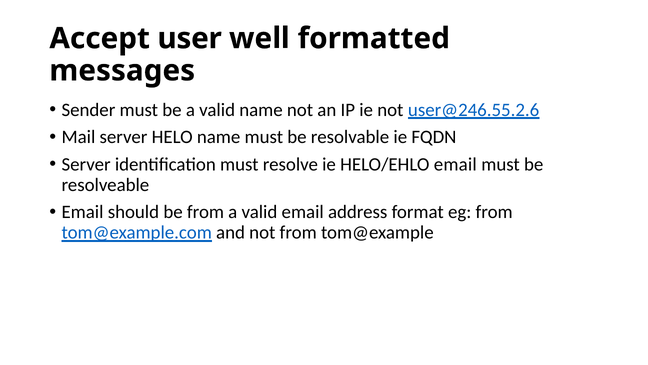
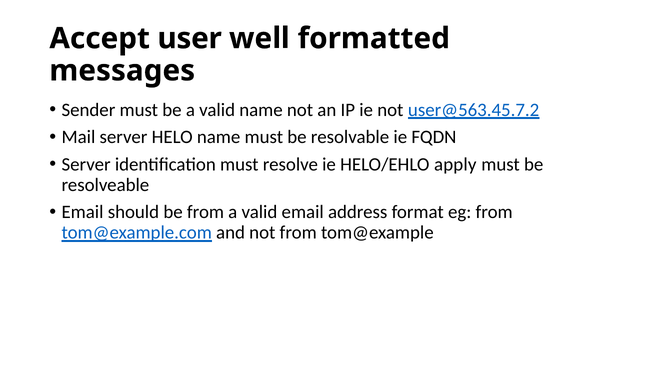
user@246.55.2.6: user@246.55.2.6 -> user@563.45.7.2
HELO/EHLO email: email -> apply
